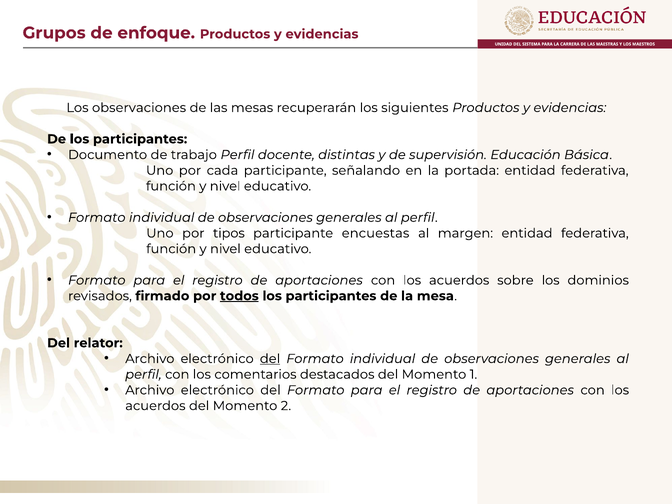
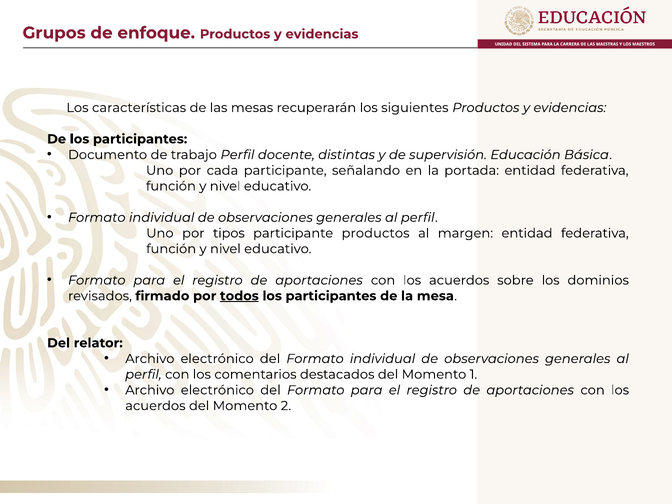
Los observaciones: observaciones -> características
participante encuestas: encuestas -> productos
del at (270, 359) underline: present -> none
